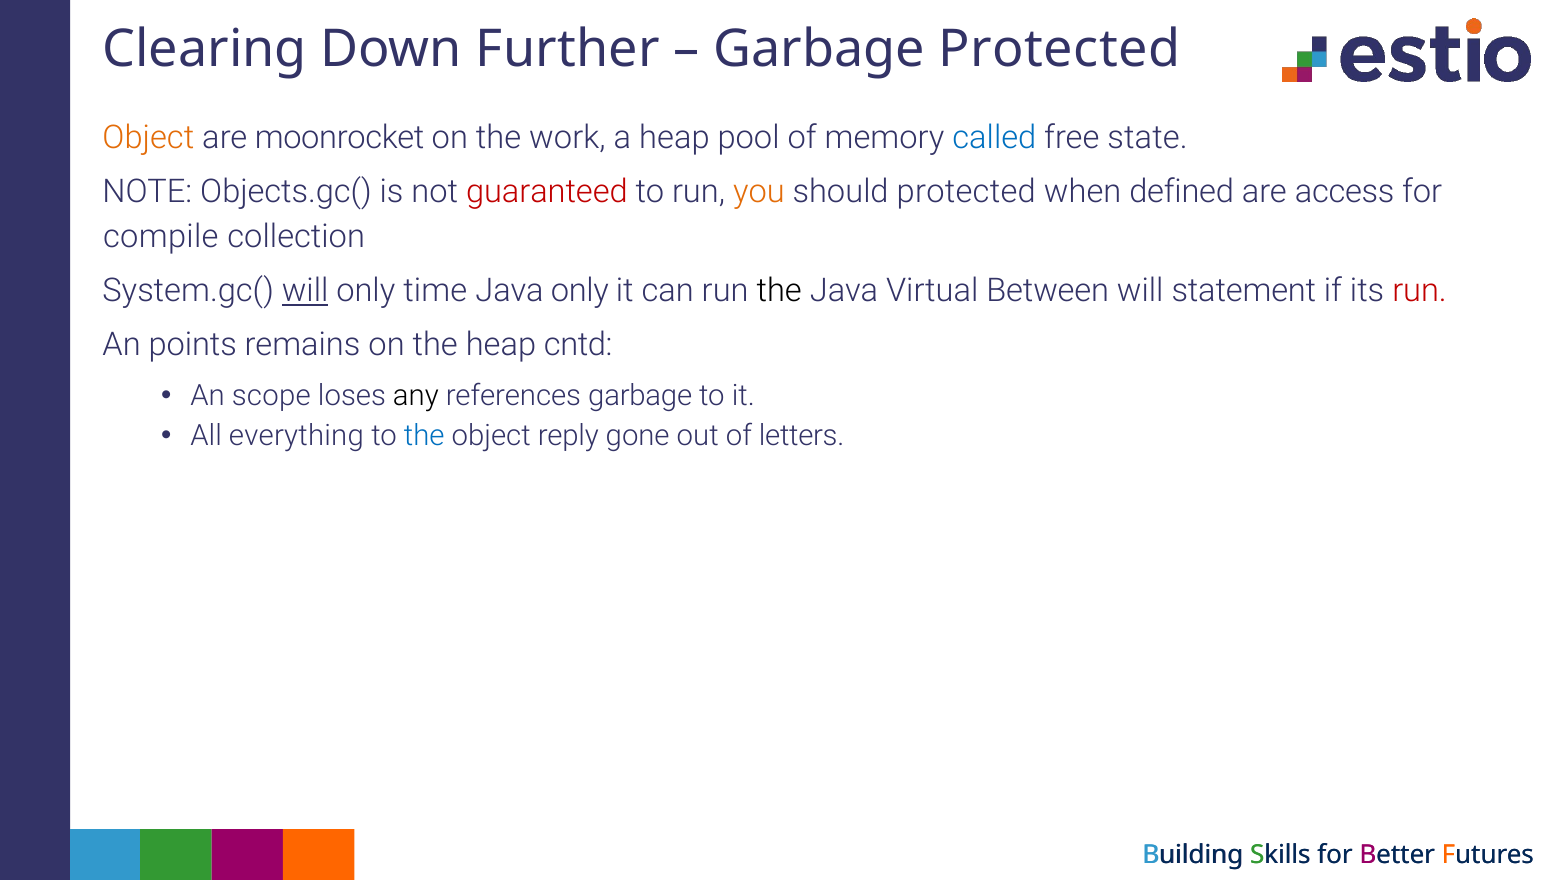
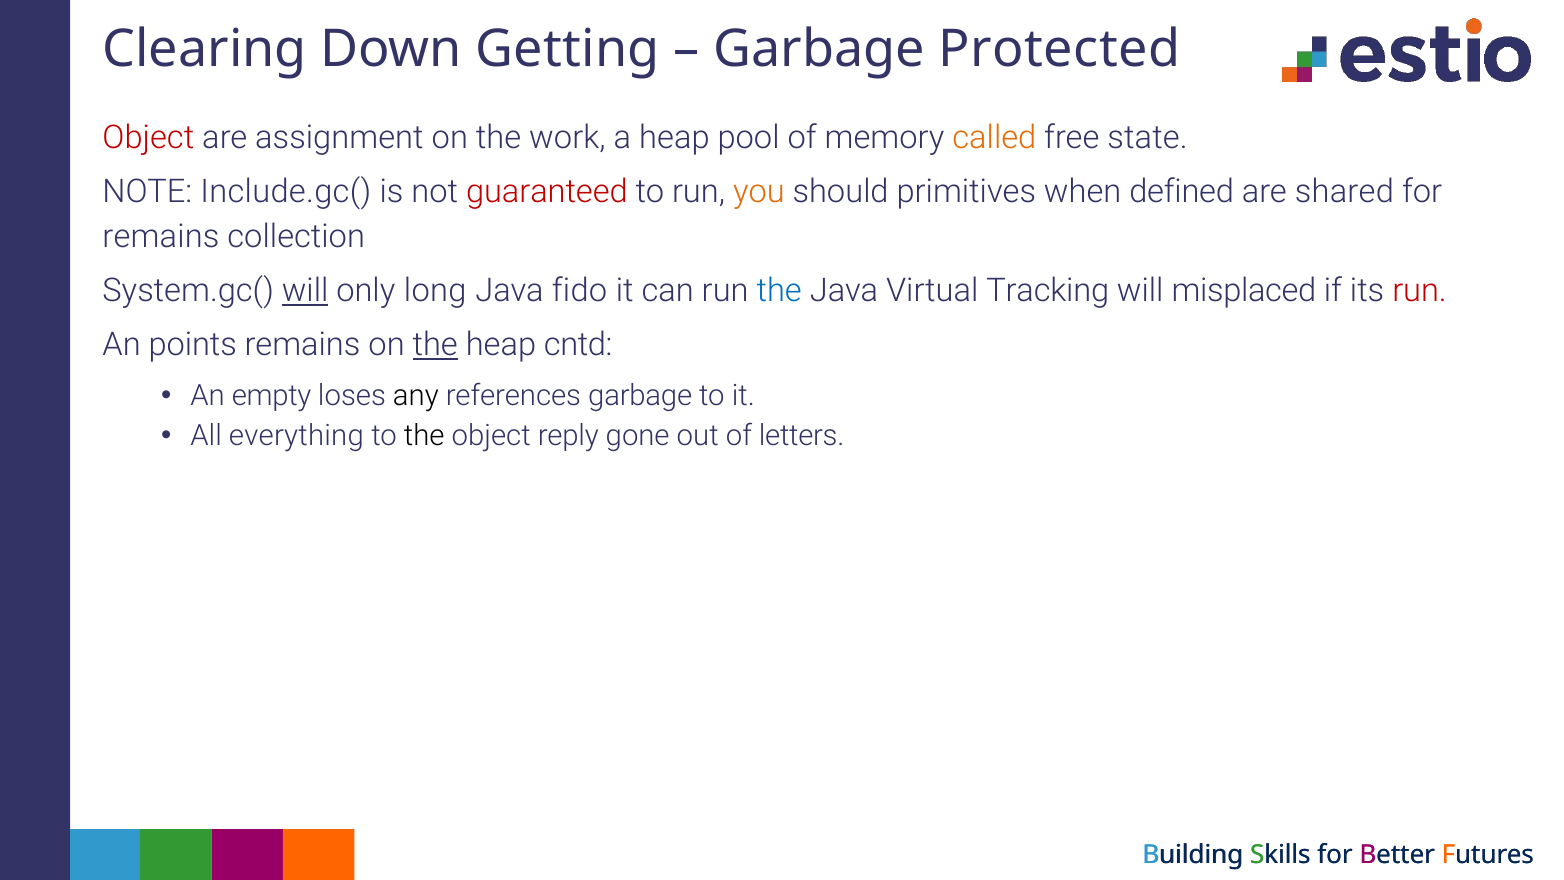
Further: Further -> Getting
Object at (148, 137) colour: orange -> red
moonrocket: moonrocket -> assignment
called colour: blue -> orange
Objects.gc(: Objects.gc( -> Include.gc(
should protected: protected -> primitives
access: access -> shared
compile at (161, 236): compile -> remains
time: time -> long
Java only: only -> fido
the at (779, 291) colour: black -> blue
Between: Between -> Tracking
statement: statement -> misplaced
the at (435, 345) underline: none -> present
scope: scope -> empty
the at (424, 436) colour: blue -> black
